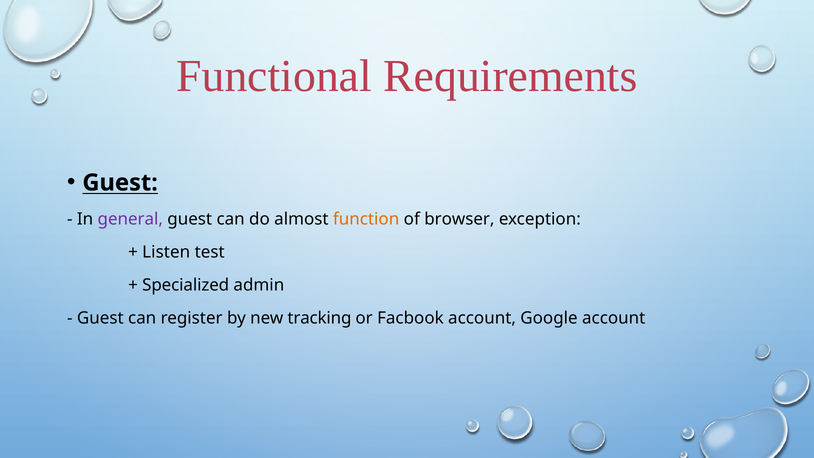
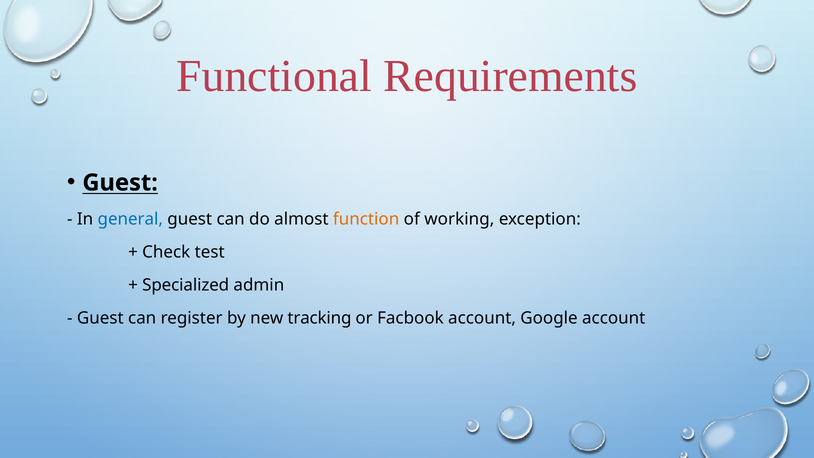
general colour: purple -> blue
browser: browser -> working
Listen: Listen -> Check
